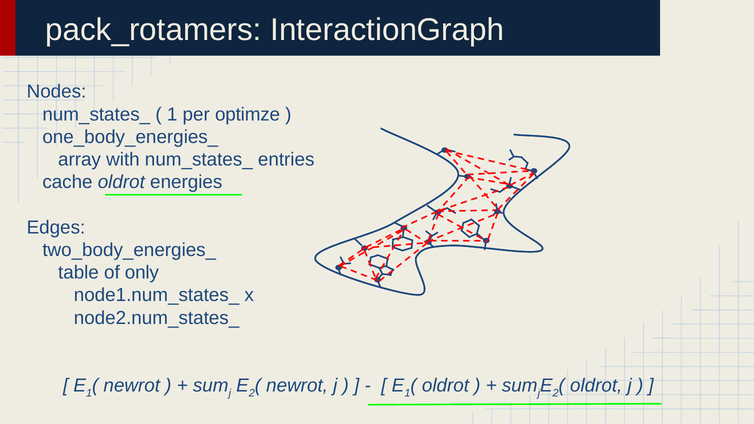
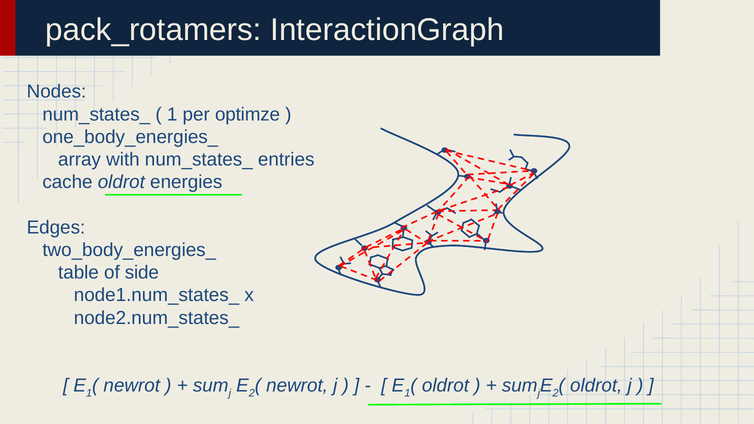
only: only -> side
